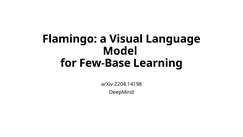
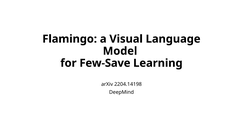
Few-Base: Few-Base -> Few-Save
